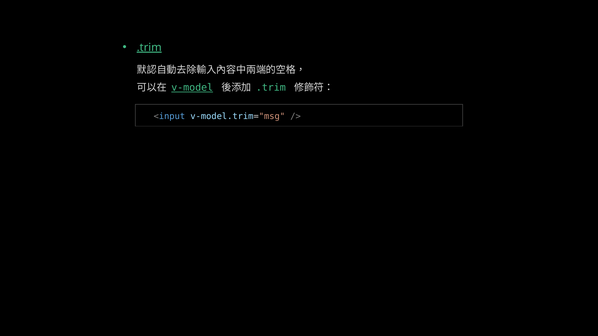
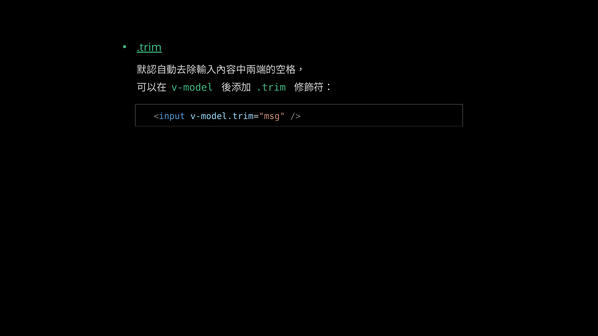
v-model underline: present -> none
